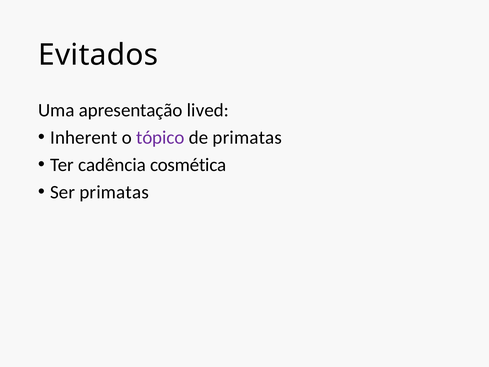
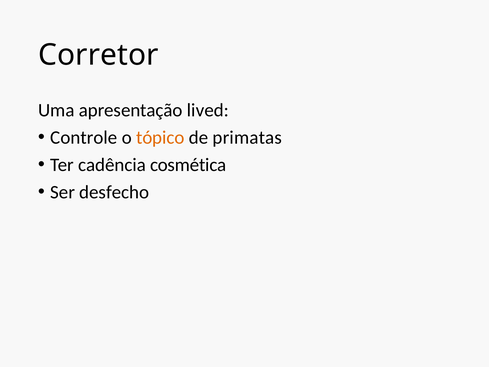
Evitados: Evitados -> Corretor
Inherent: Inherent -> Controle
tópico colour: purple -> orange
Ser primatas: primatas -> desfecho
